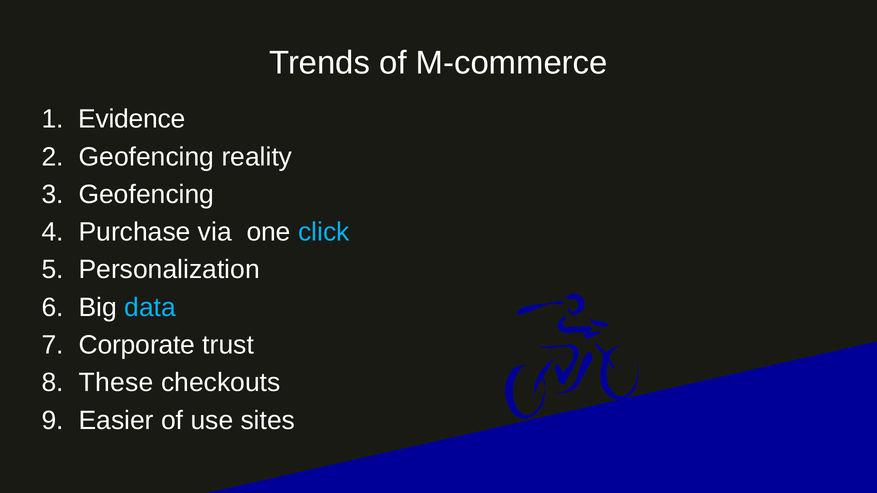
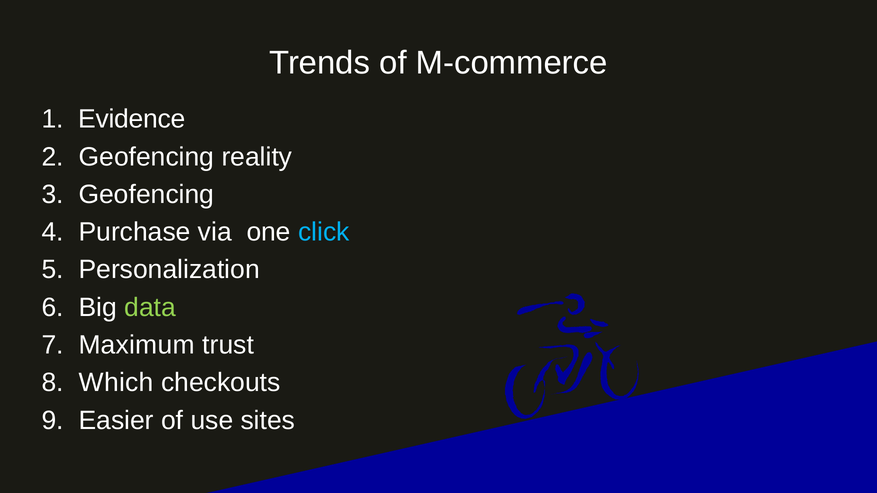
data colour: light blue -> light green
Corporate: Corporate -> Maximum
These: These -> Which
